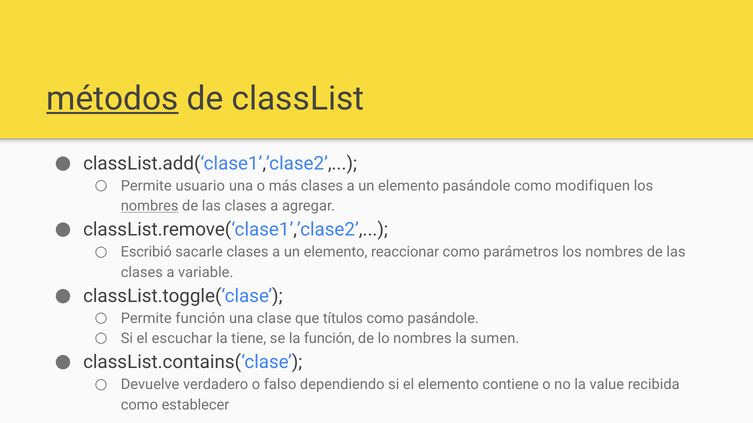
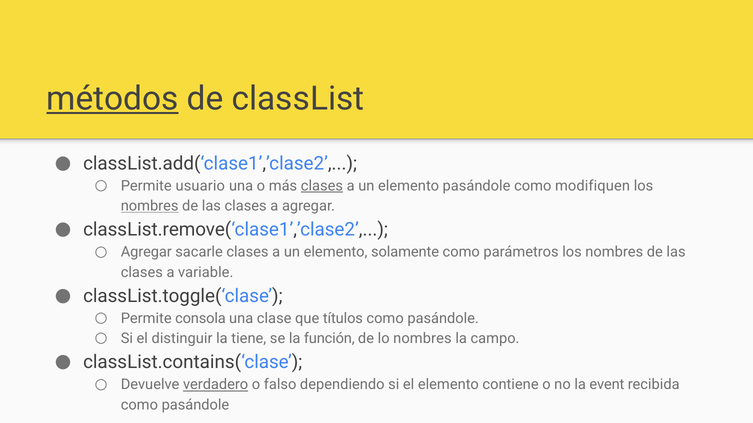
clases at (322, 186) underline: none -> present
Escribió at (146, 252): Escribió -> Agregar
reaccionar: reaccionar -> solamente
Permite función: función -> consola
escuchar: escuchar -> distinguir
sumen: sumen -> campo
verdadero underline: none -> present
value: value -> event
establecer at (195, 405): establecer -> pasándole
